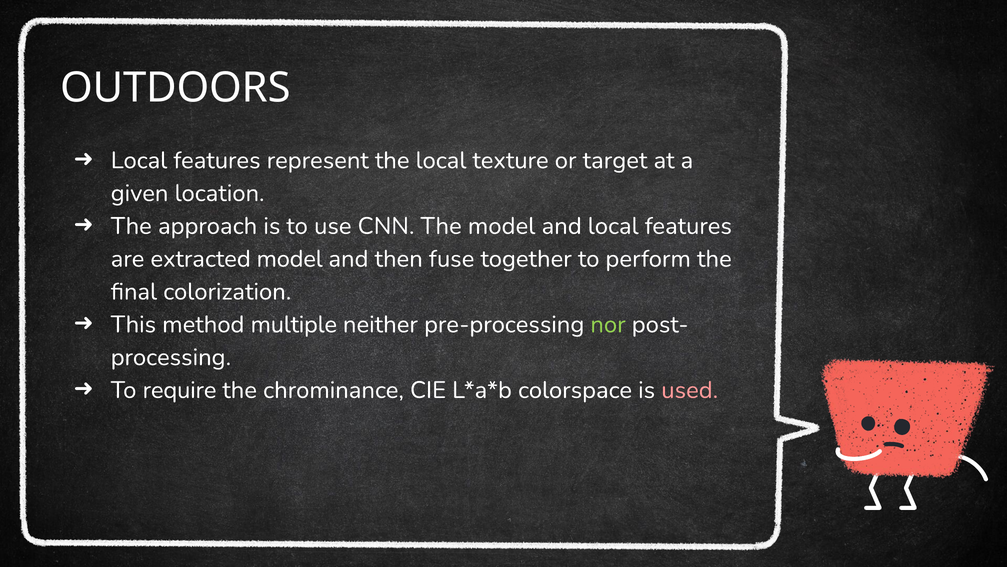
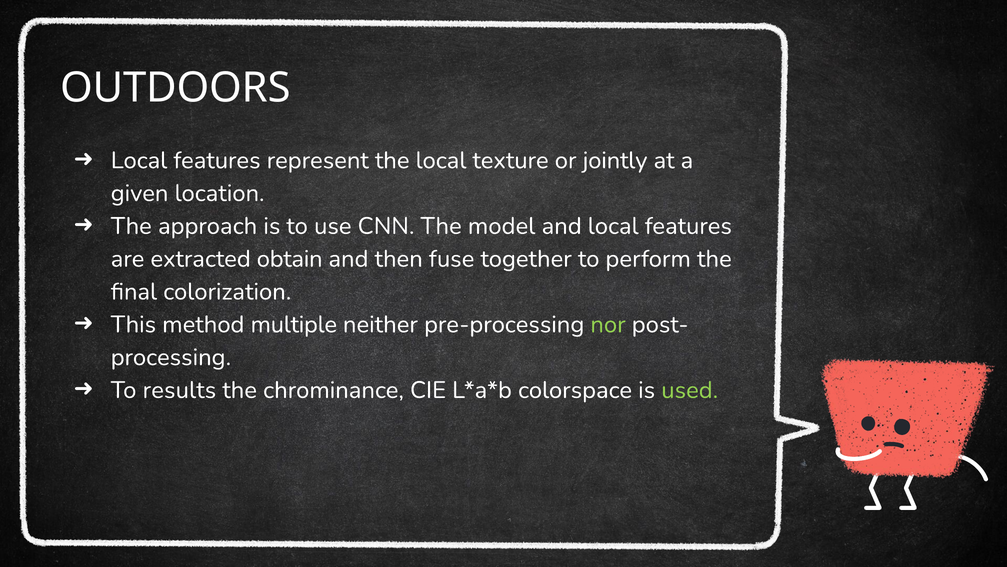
target: target -> jointly
extracted model: model -> obtain
require: require -> results
used colour: pink -> light green
